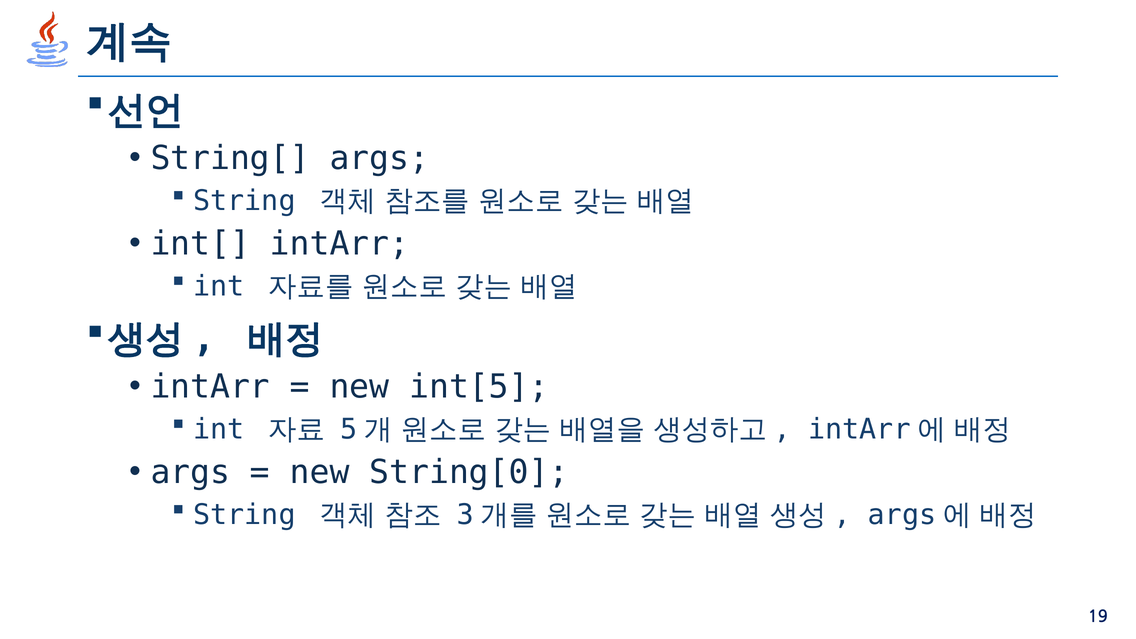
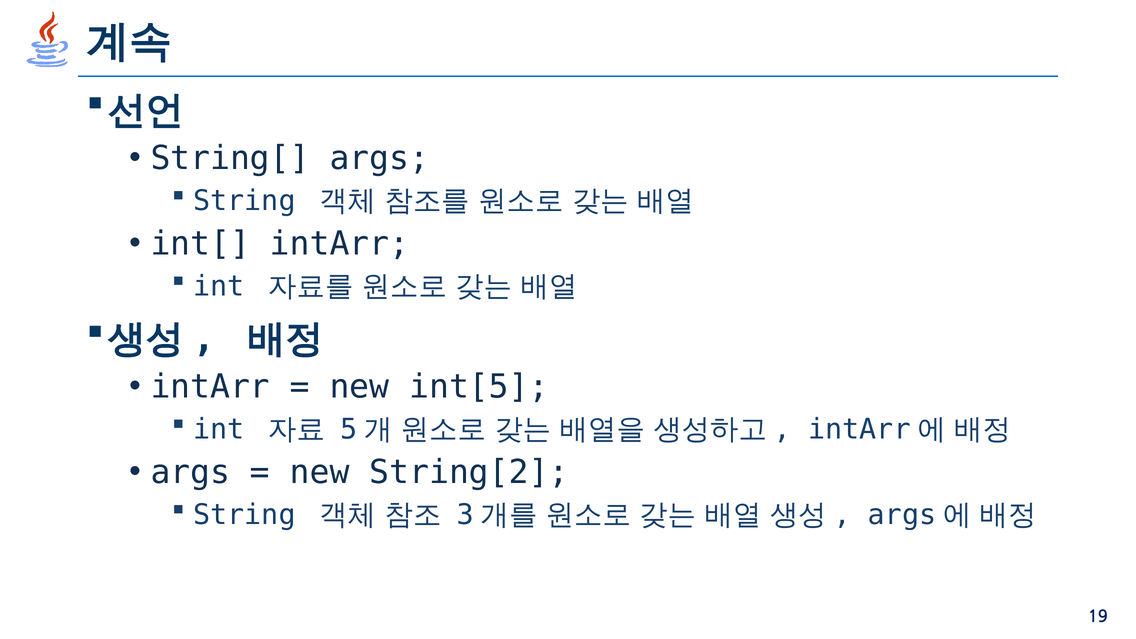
String[0: String[0 -> String[2
